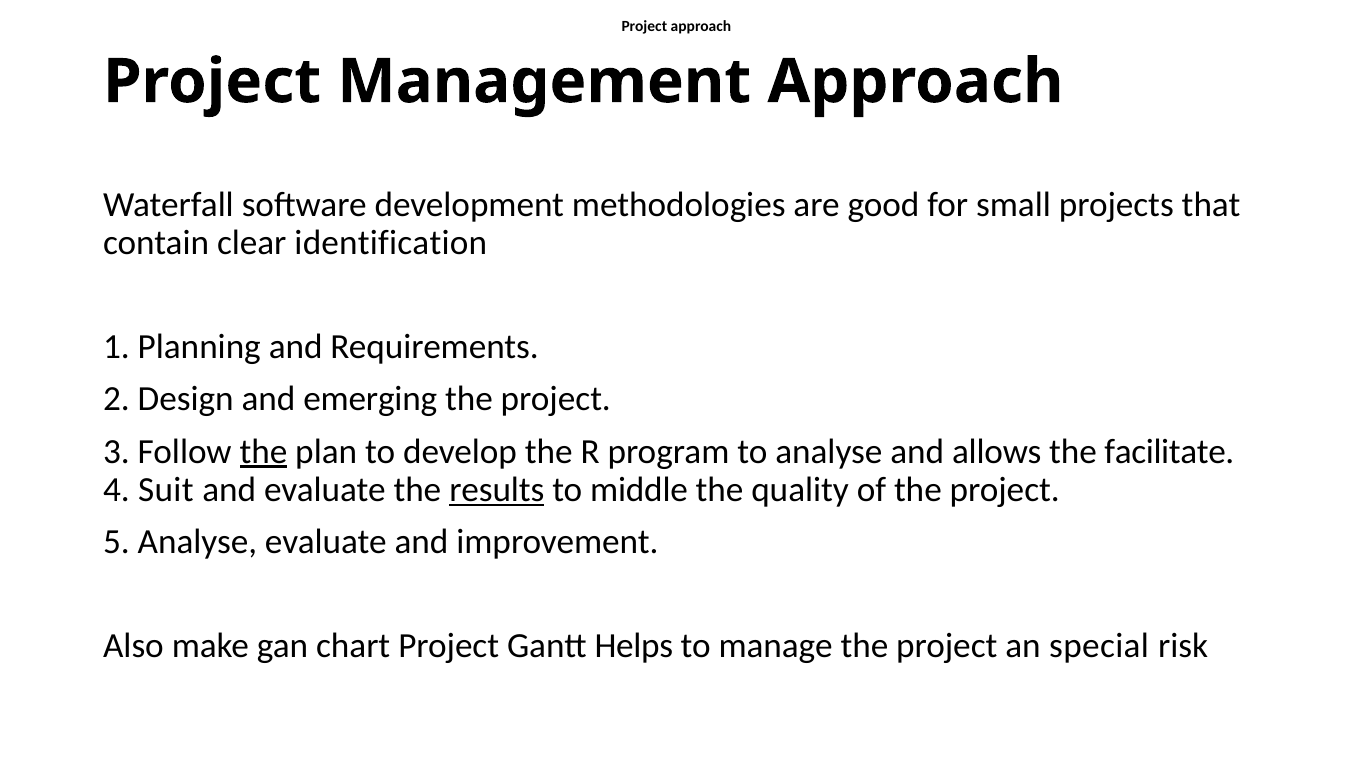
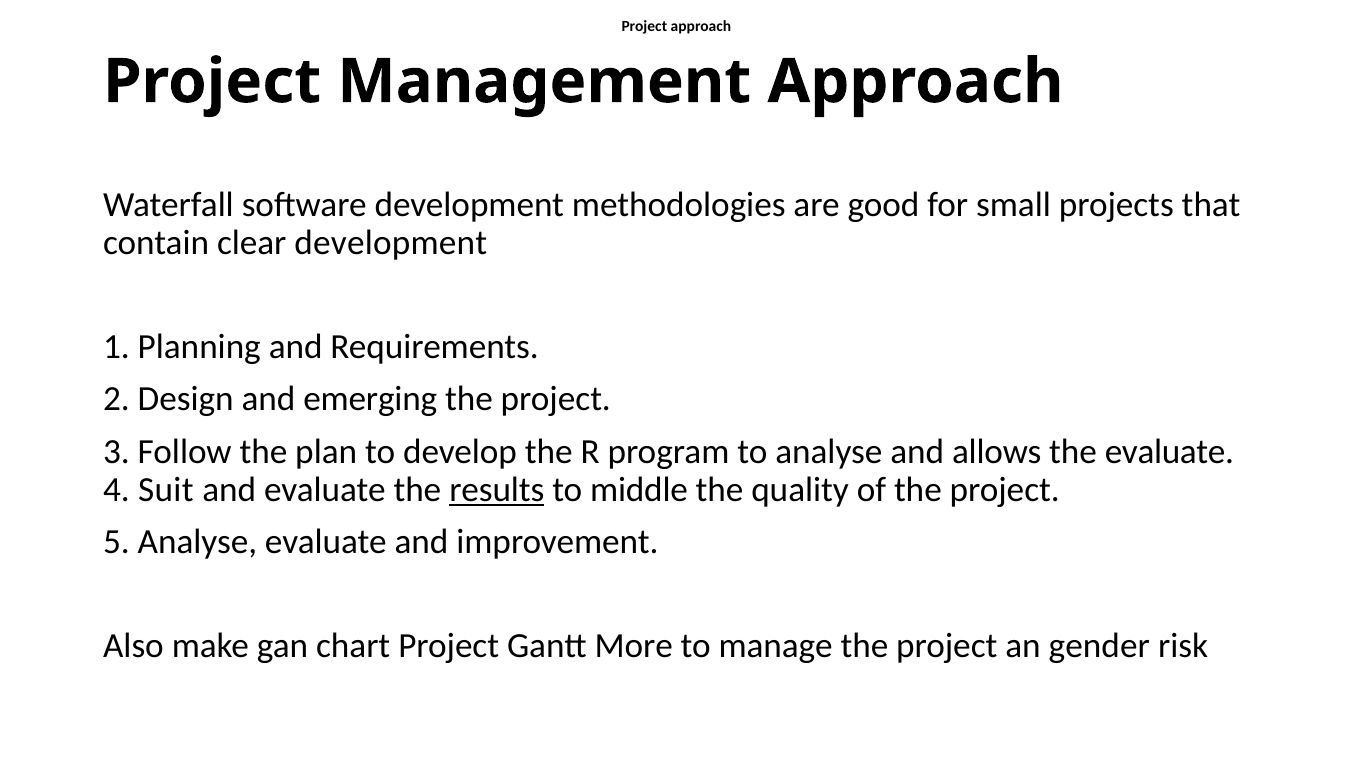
clear identification: identification -> development
the at (263, 451) underline: present -> none
the facilitate: facilitate -> evaluate
Helps: Helps -> More
special: special -> gender
